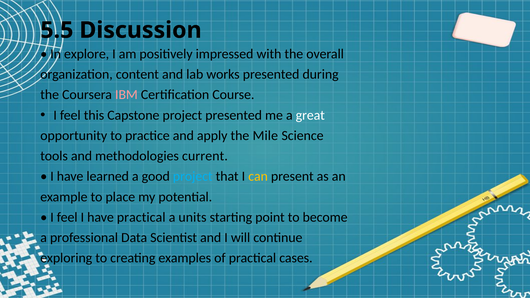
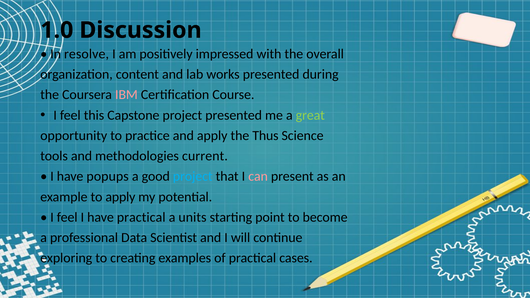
5.5: 5.5 -> 1.0
explore: explore -> resolve
great colour: white -> light green
Mile: Mile -> Thus
learned: learned -> popups
can colour: yellow -> pink
to place: place -> apply
